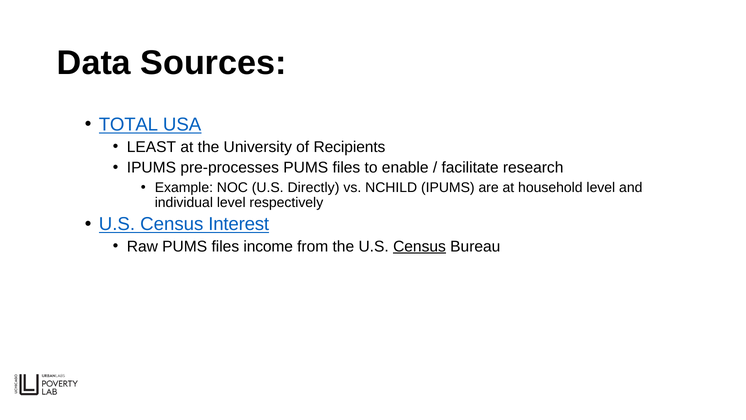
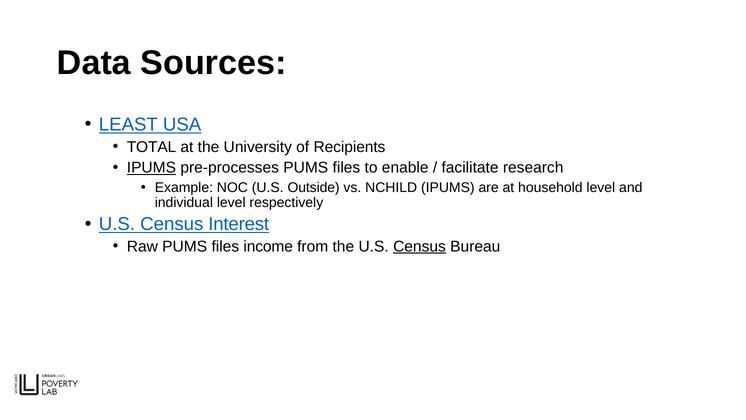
TOTAL: TOTAL -> LEAST
LEAST: LEAST -> TOTAL
IPUMS at (151, 167) underline: none -> present
Directly: Directly -> Outside
